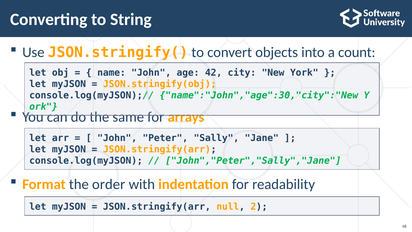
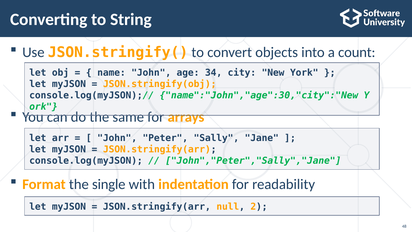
42: 42 -> 34
order: order -> single
